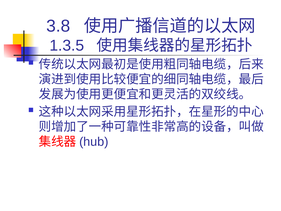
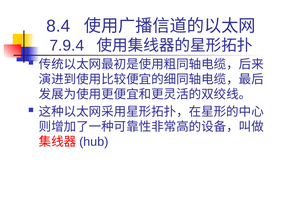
3.8: 3.8 -> 8.4
1.3.5: 1.3.5 -> 7.9.4
